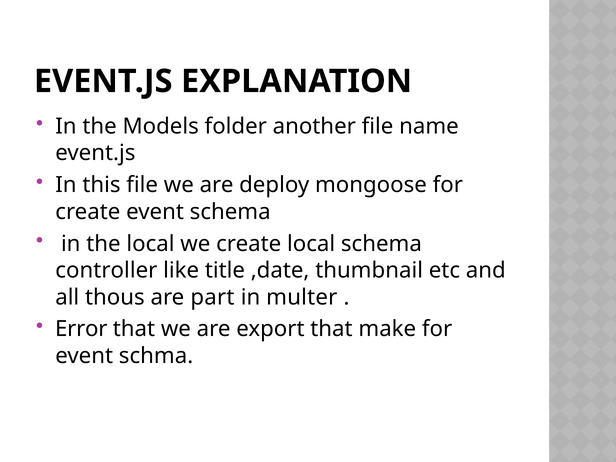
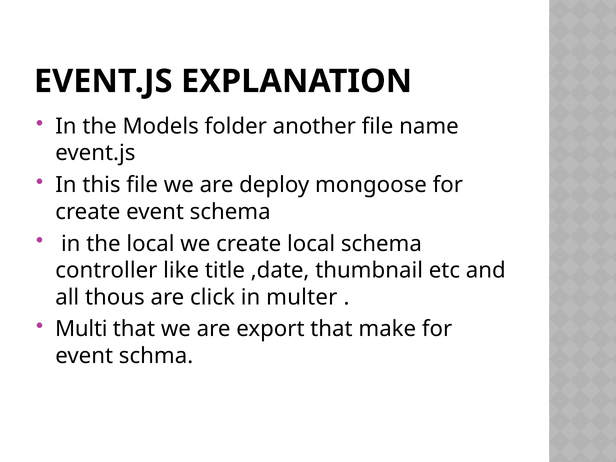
part: part -> click
Error: Error -> Multi
